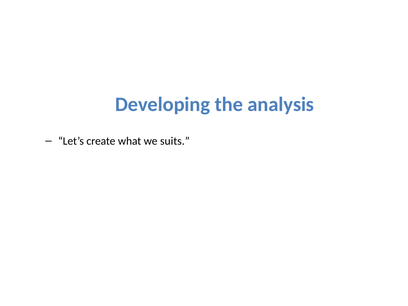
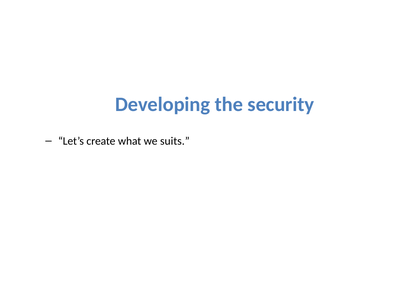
analysis: analysis -> security
